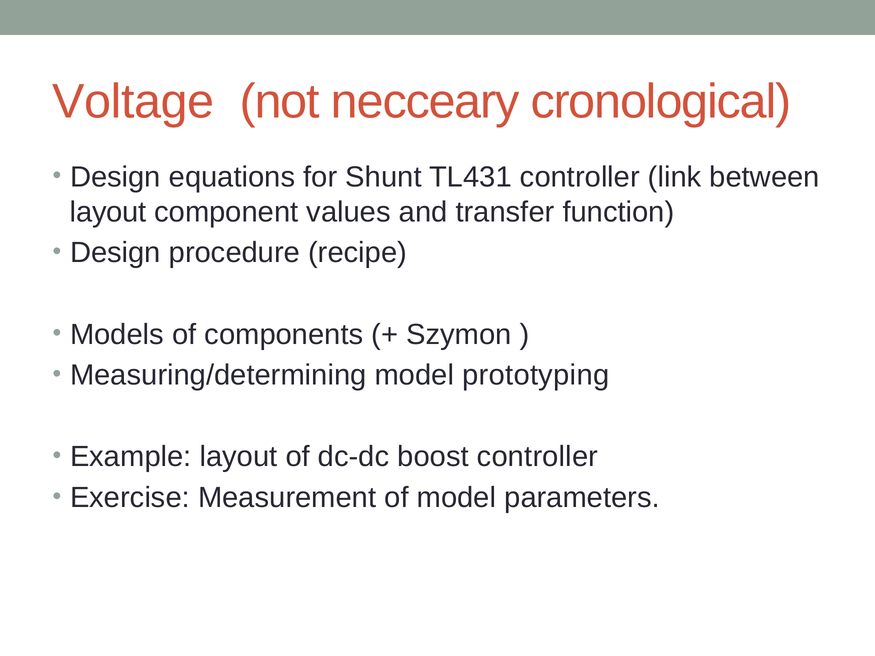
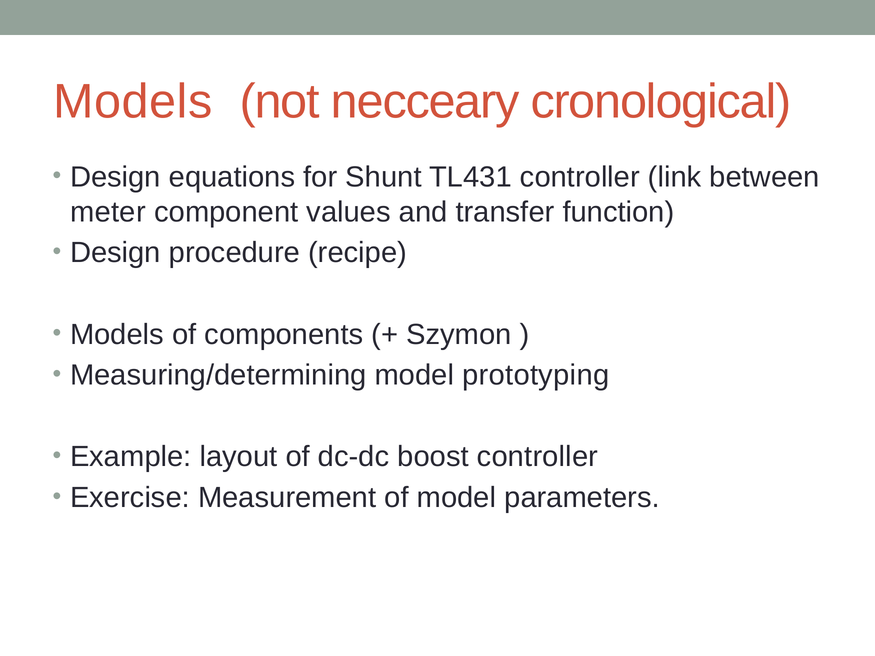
Voltage at (133, 102): Voltage -> Models
layout at (108, 212): layout -> meter
